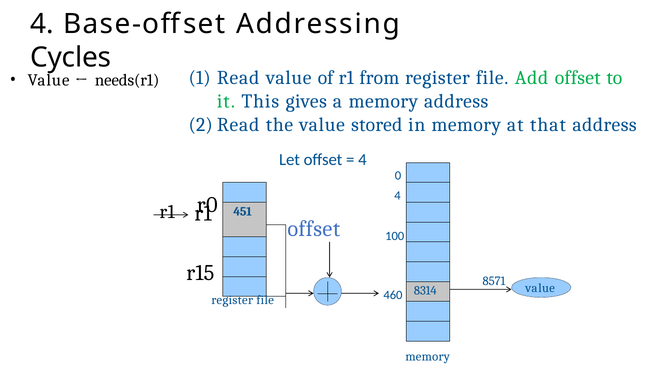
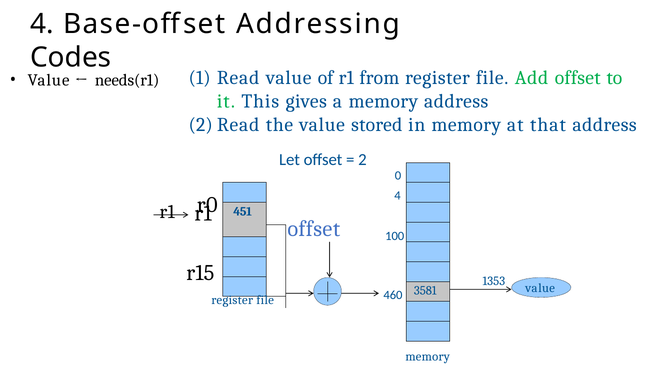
Cycles: Cycles -> Codes
4 at (362, 160): 4 -> 2
8571: 8571 -> 1353
8314: 8314 -> 3581
